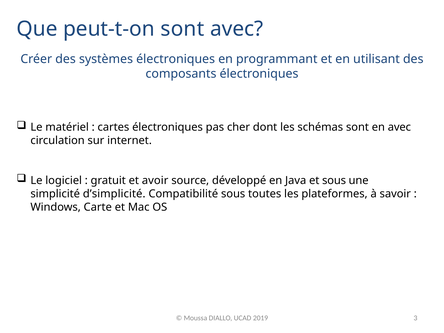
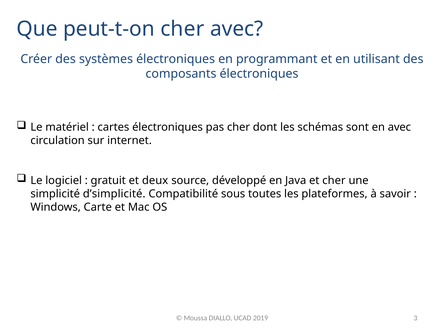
peut-t-on sont: sont -> cher
avoir: avoir -> deux
et sous: sous -> cher
